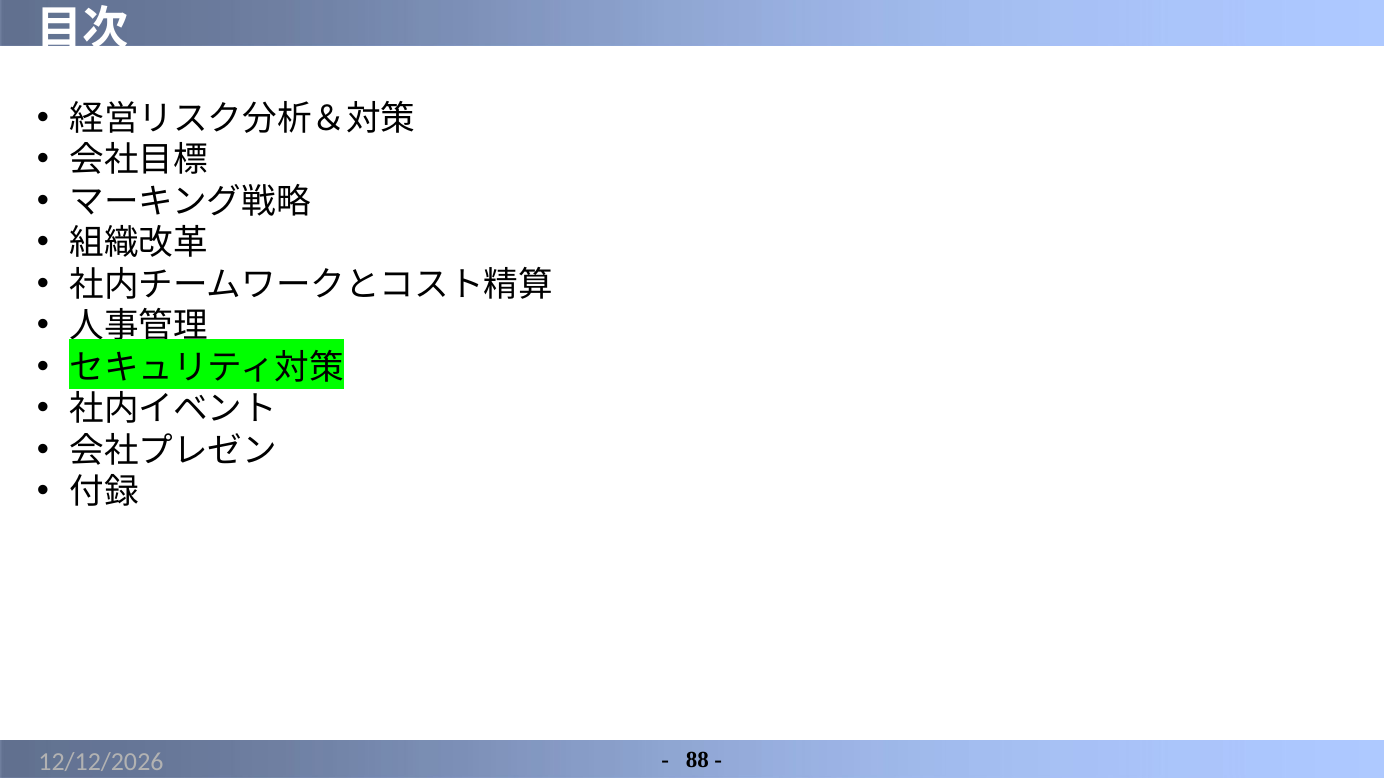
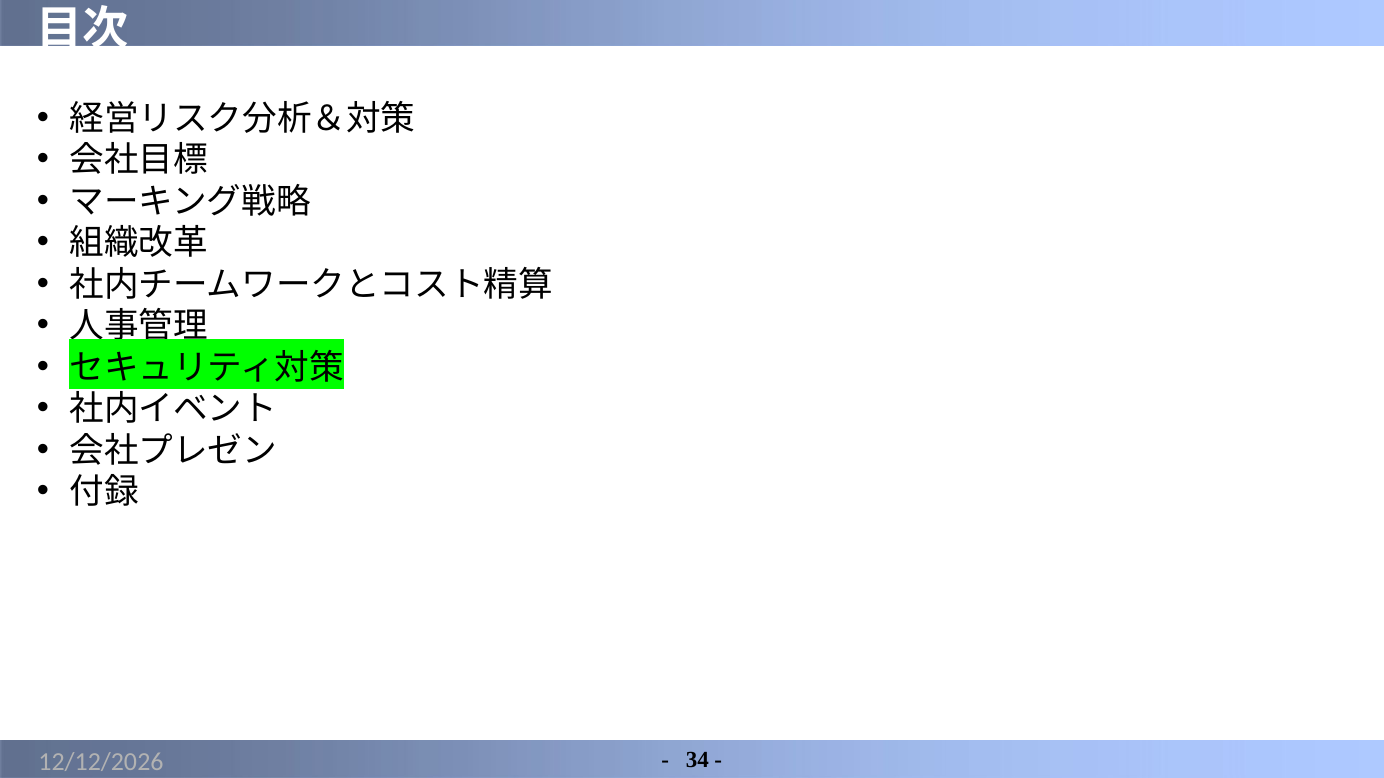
88: 88 -> 34
